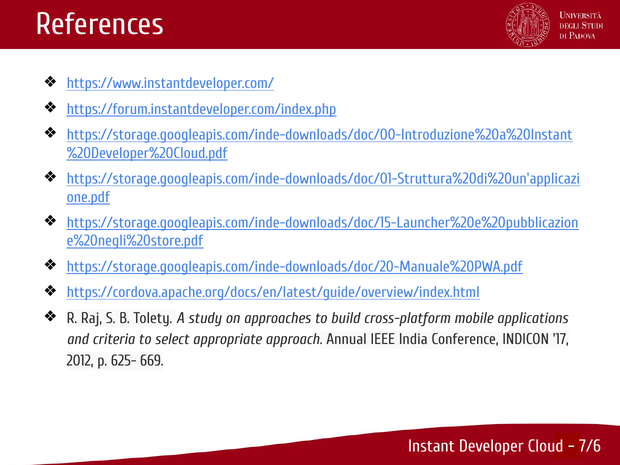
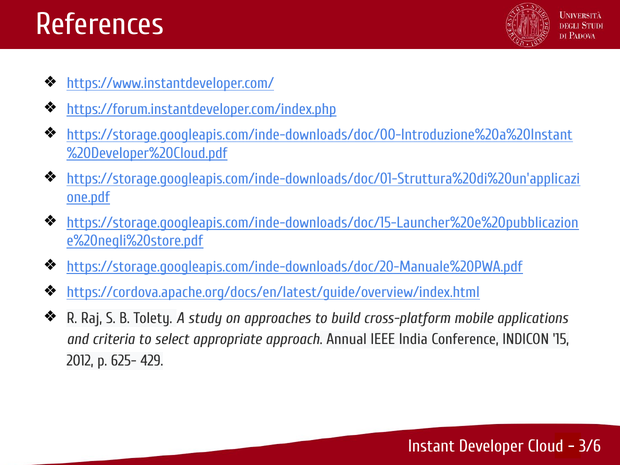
17: 17 -> 15
669: 669 -> 429
7/6: 7/6 -> 3/6
